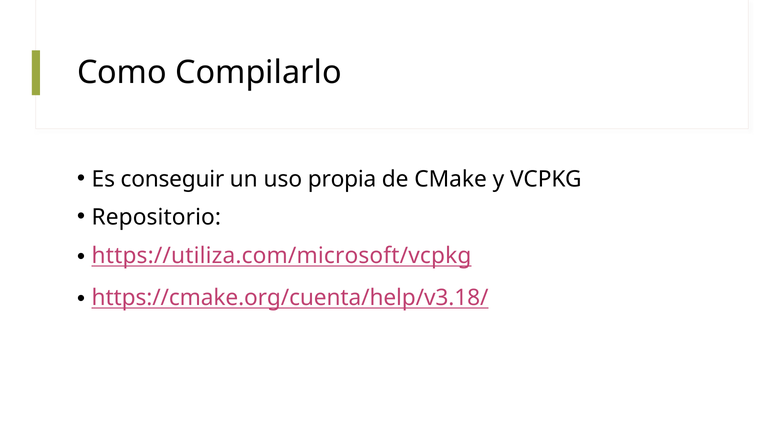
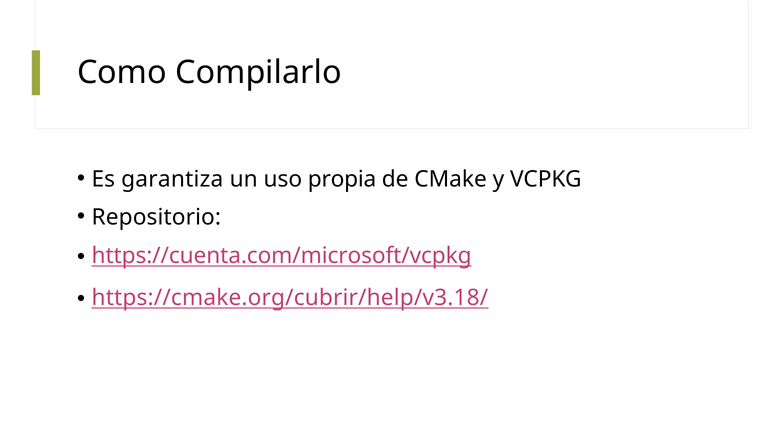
conseguir: conseguir -> garantiza
https://utiliza.com/microsoft/vcpkg: https://utiliza.com/microsoft/vcpkg -> https://cuenta.com/microsoft/vcpkg
https://cmake.org/cuenta/help/v3.18/: https://cmake.org/cuenta/help/v3.18/ -> https://cmake.org/cubrir/help/v3.18/
